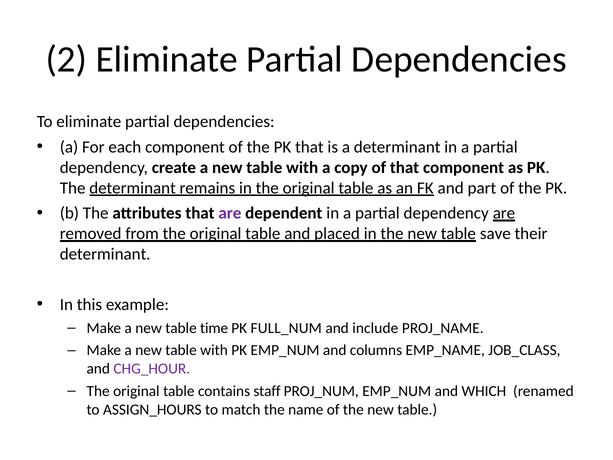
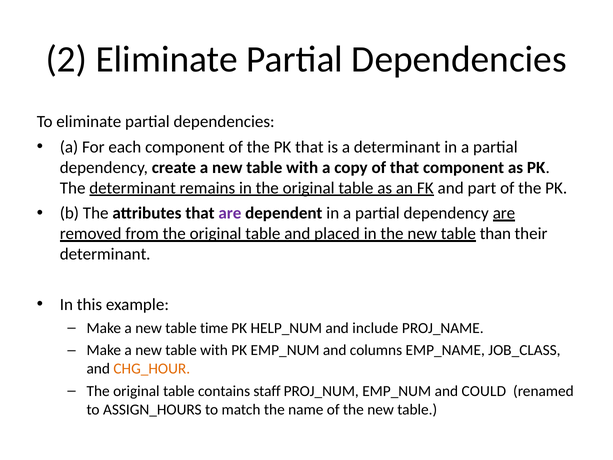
save: save -> than
FULL_NUM: FULL_NUM -> HELP_NUM
CHG_HOUR colour: purple -> orange
WHICH: WHICH -> COULD
